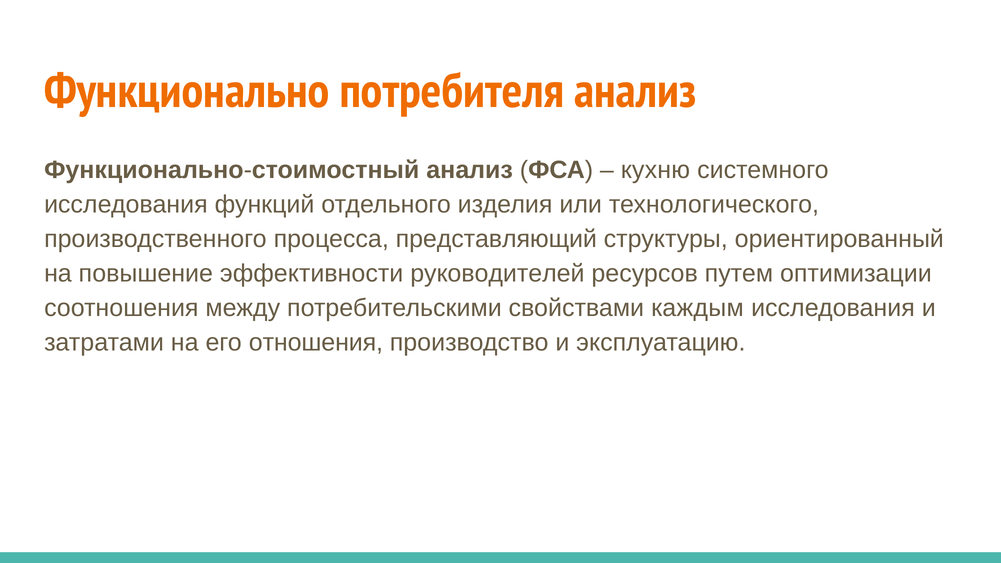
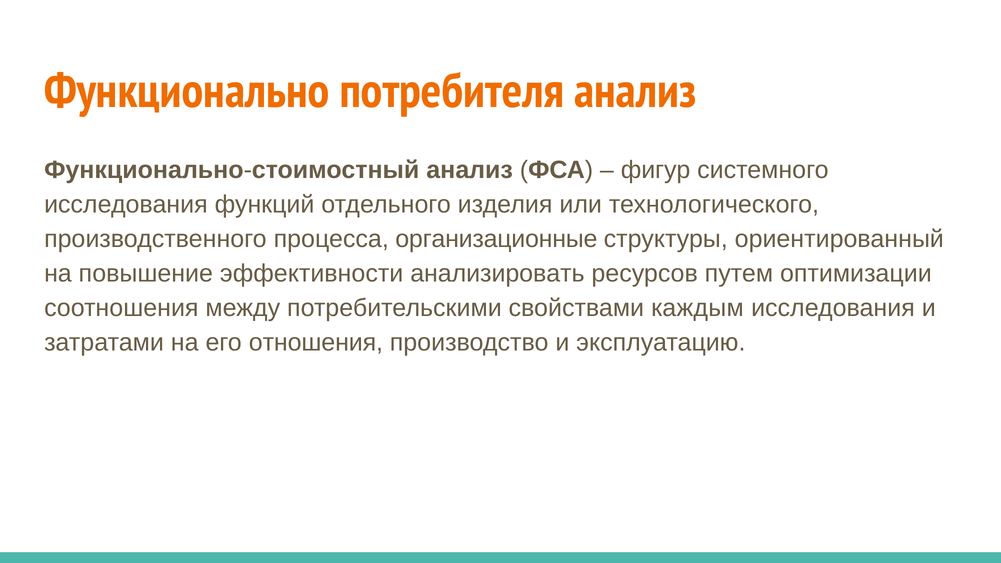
кухню: кухню -> фигур
представляющий: представляющий -> организационные
руководителей: руководителей -> анализировать
